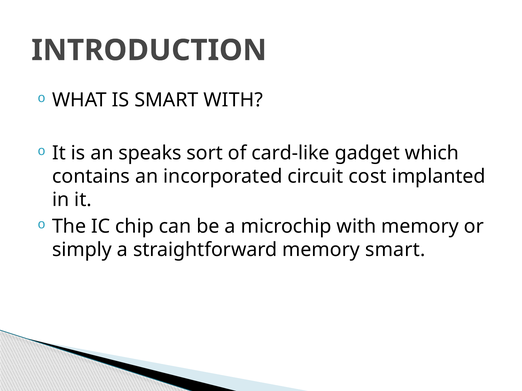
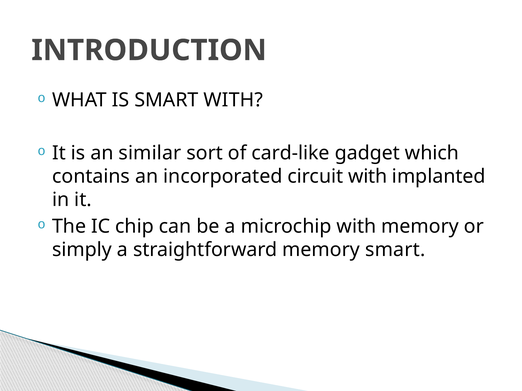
speaks: speaks -> similar
circuit cost: cost -> with
